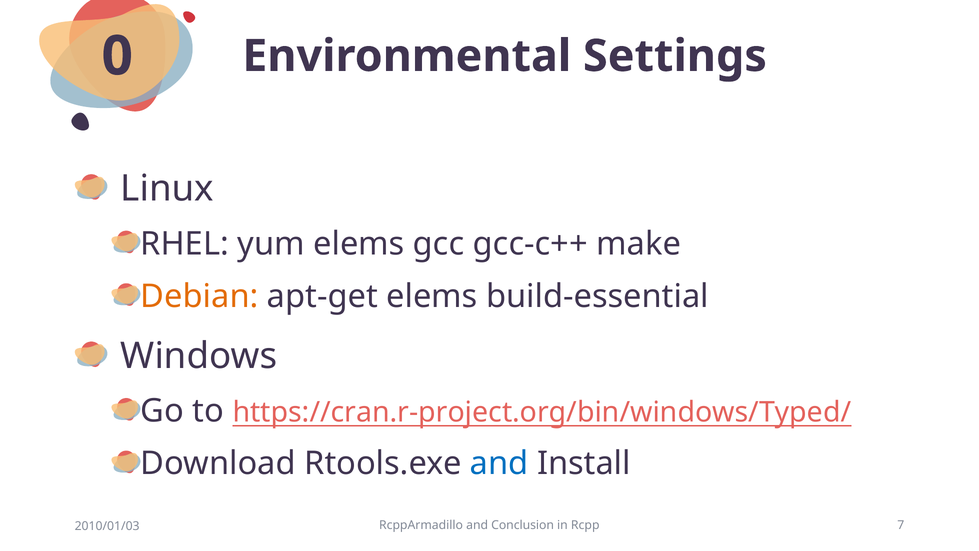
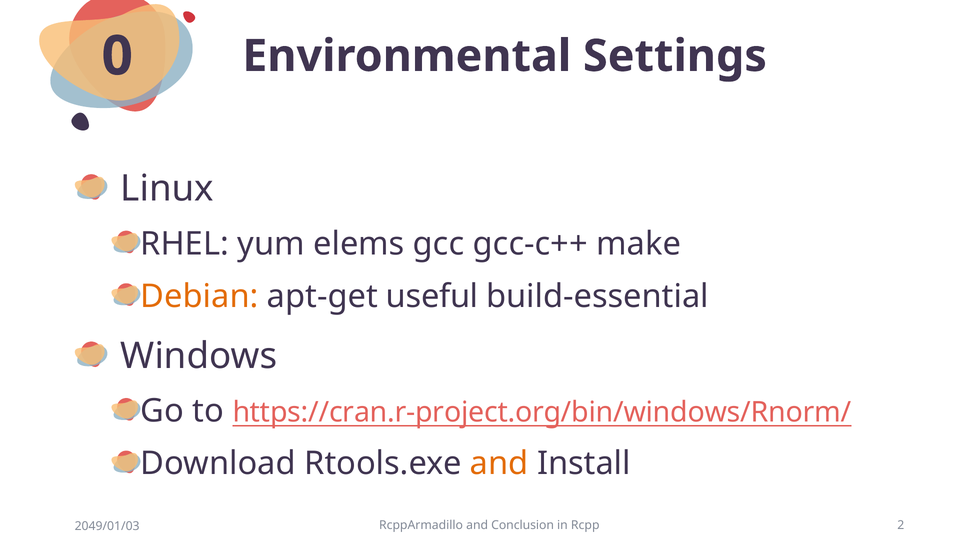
apt-get elems: elems -> useful
https://cran.r-project.org/bin/windows/Typed/: https://cran.r-project.org/bin/windows/Typed/ -> https://cran.r-project.org/bin/windows/Rnorm/
and at (499, 463) colour: blue -> orange
7: 7 -> 2
2010/01/03: 2010/01/03 -> 2049/01/03
